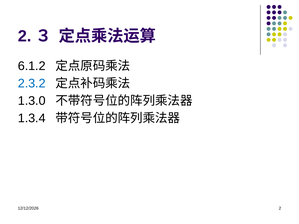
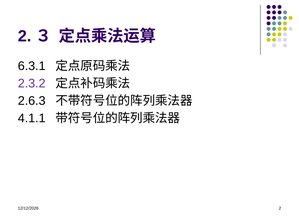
6.1.2: 6.1.2 -> 6.3.1
2.3.2 colour: blue -> purple
1.3.0: 1.3.0 -> 2.6.3
1.3.4: 1.3.4 -> 4.1.1
